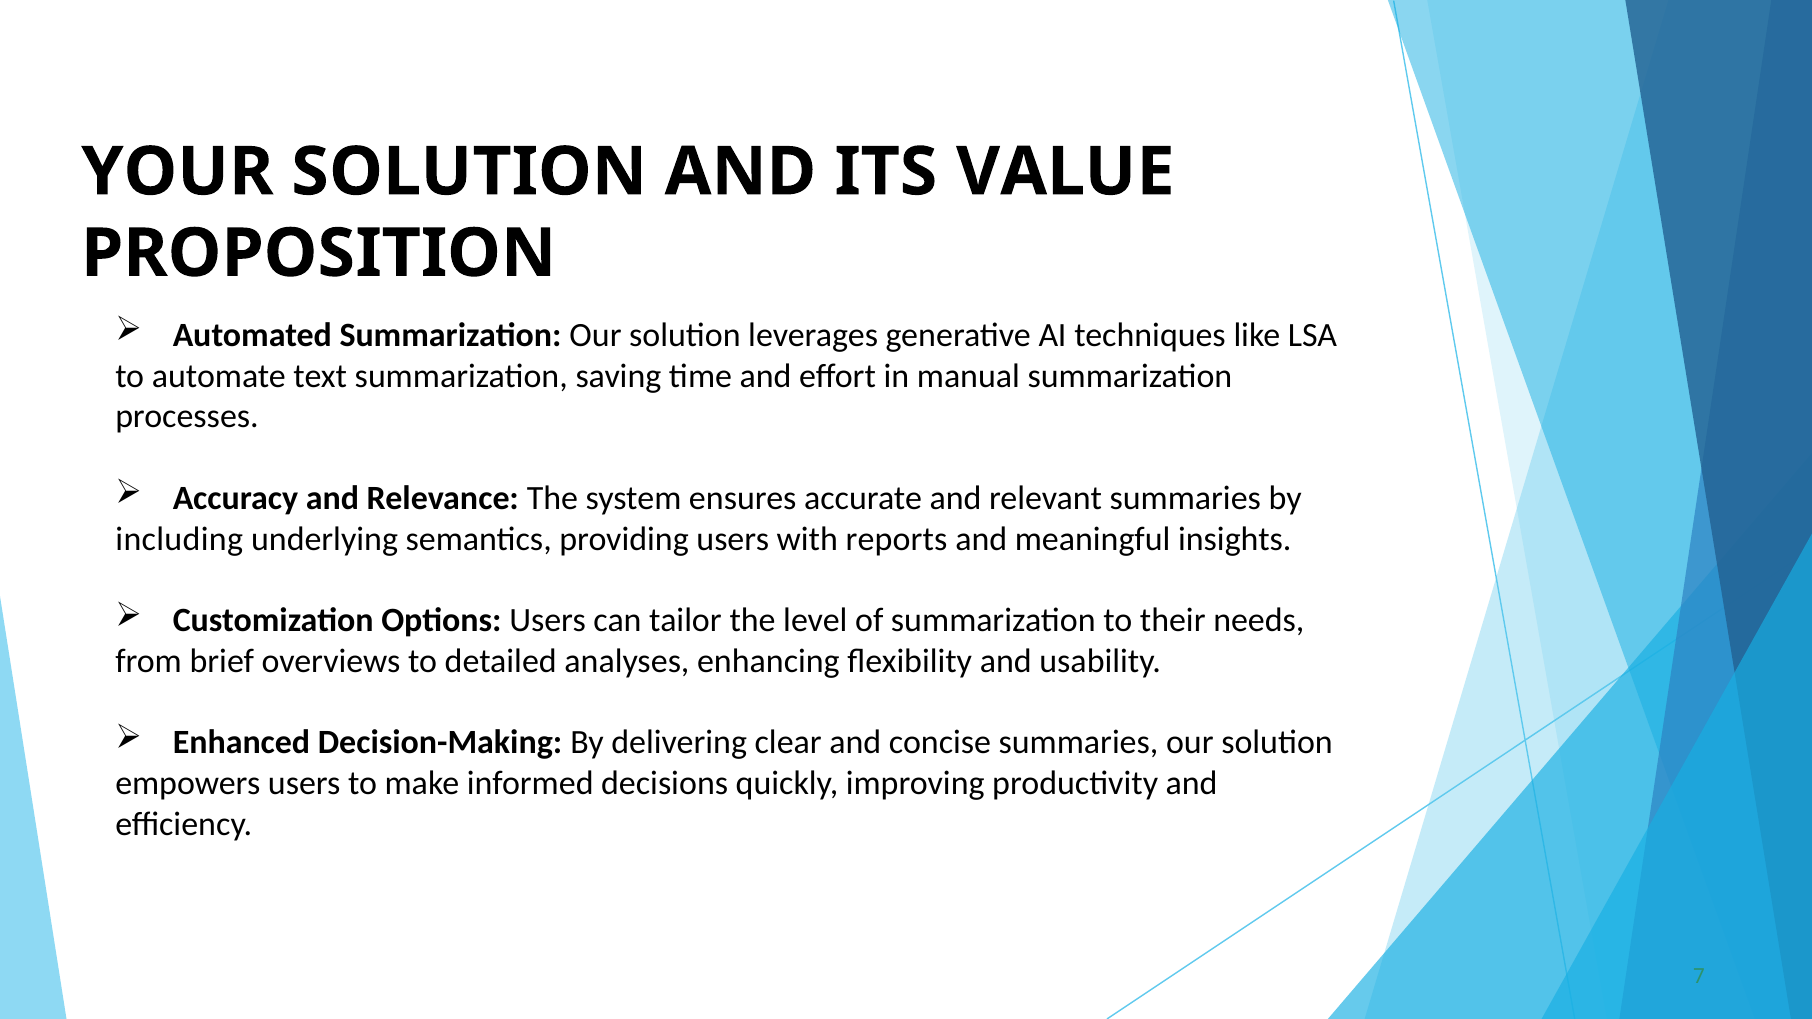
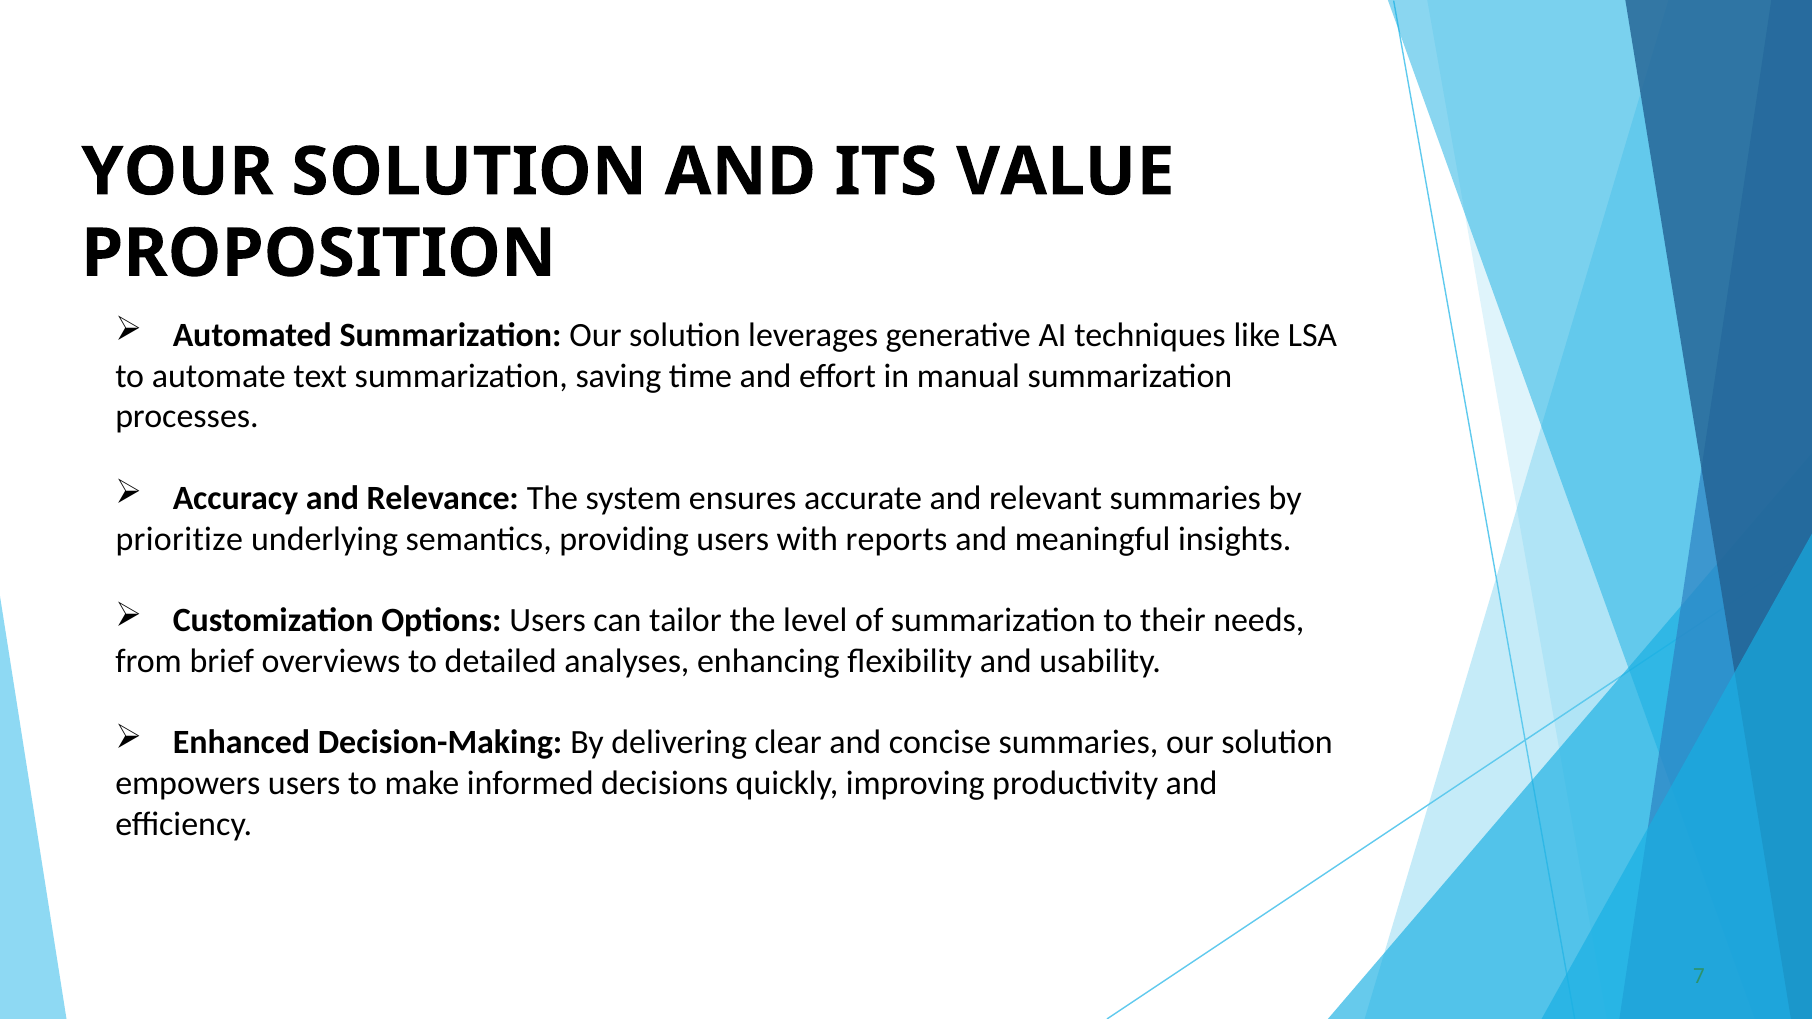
including: including -> prioritize
